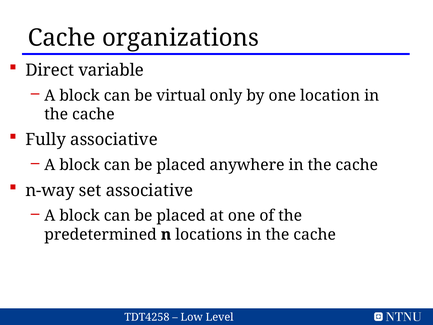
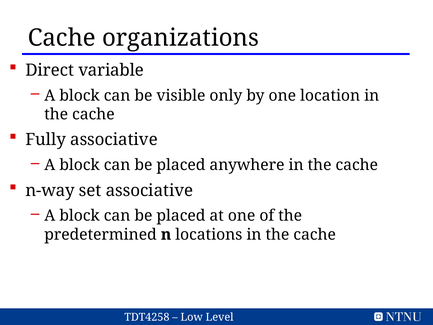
virtual: virtual -> visible
